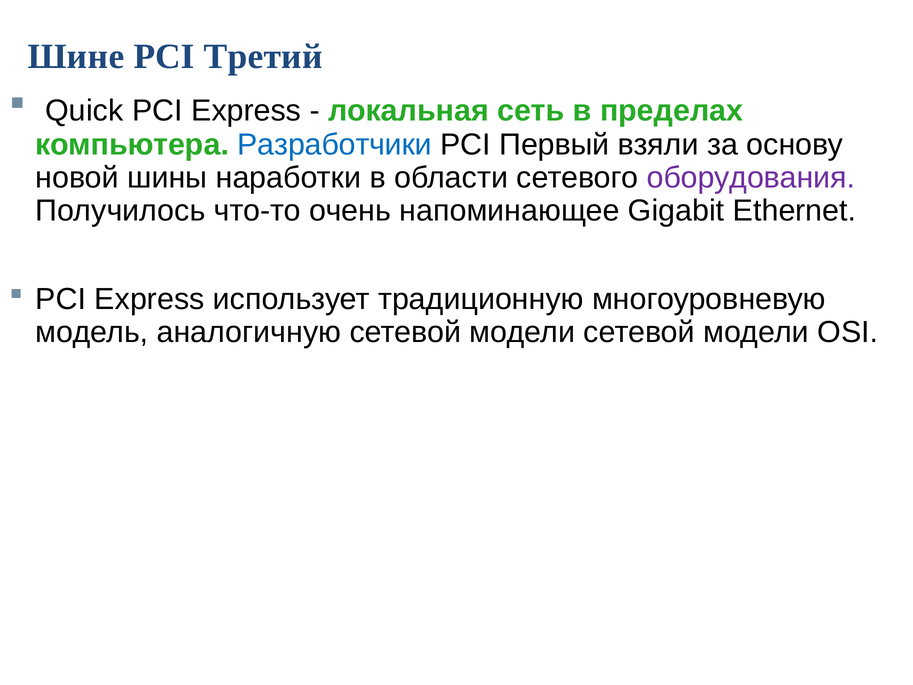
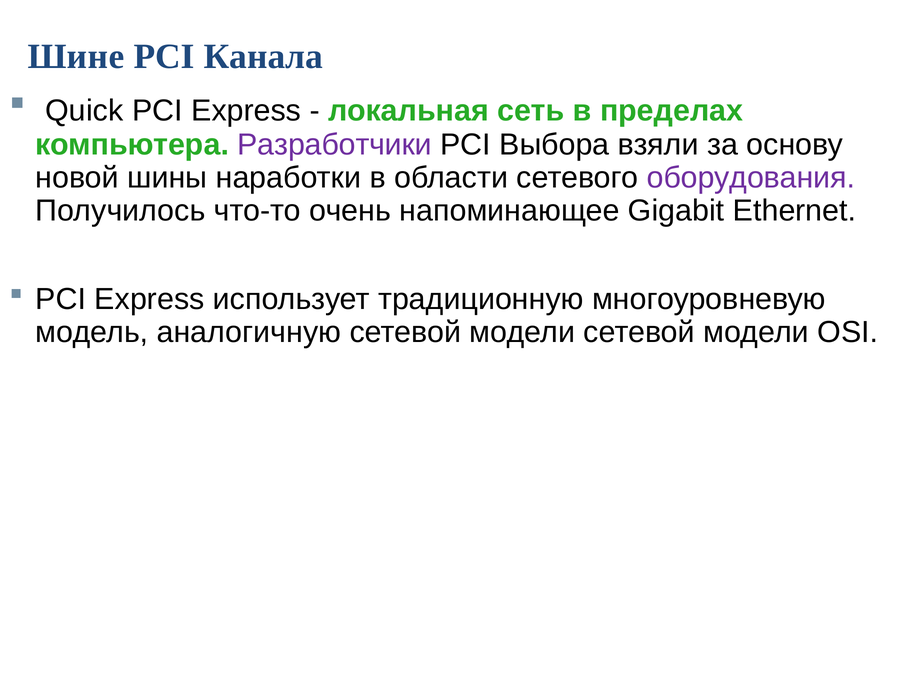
Третий: Третий -> Канала
Разработчики colour: blue -> purple
Первый: Первый -> Выбора
